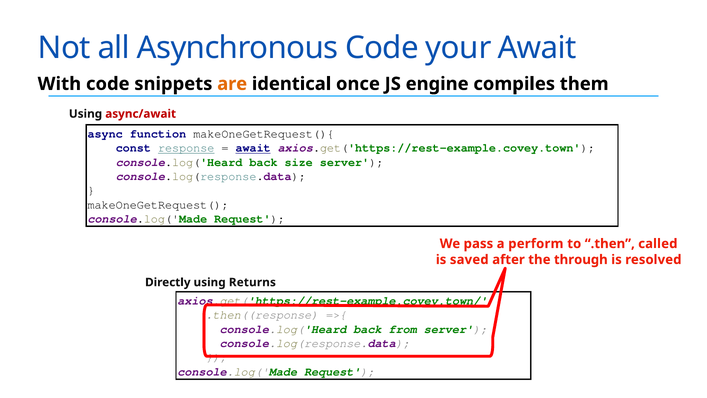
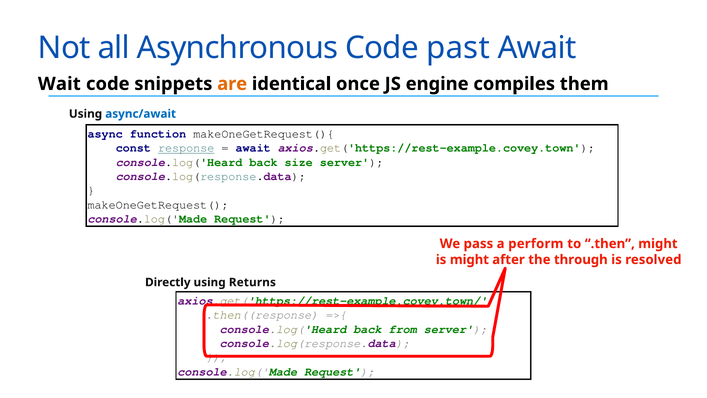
your: your -> past
With: With -> Wait
async/await colour: red -> blue
await at (253, 148) underline: present -> none
.then called: called -> might
is saved: saved -> might
